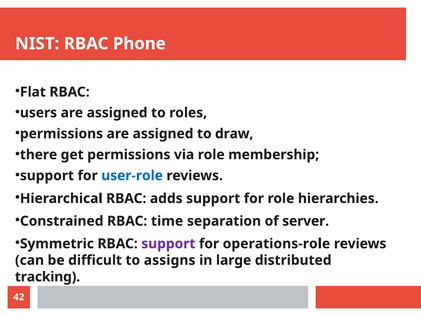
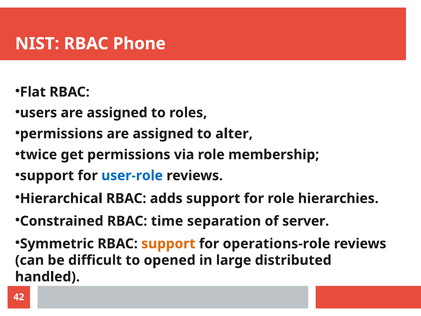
draw: draw -> alter
there: there -> twice
support at (168, 243) colour: purple -> orange
assigns: assigns -> opened
tracking: tracking -> handled
